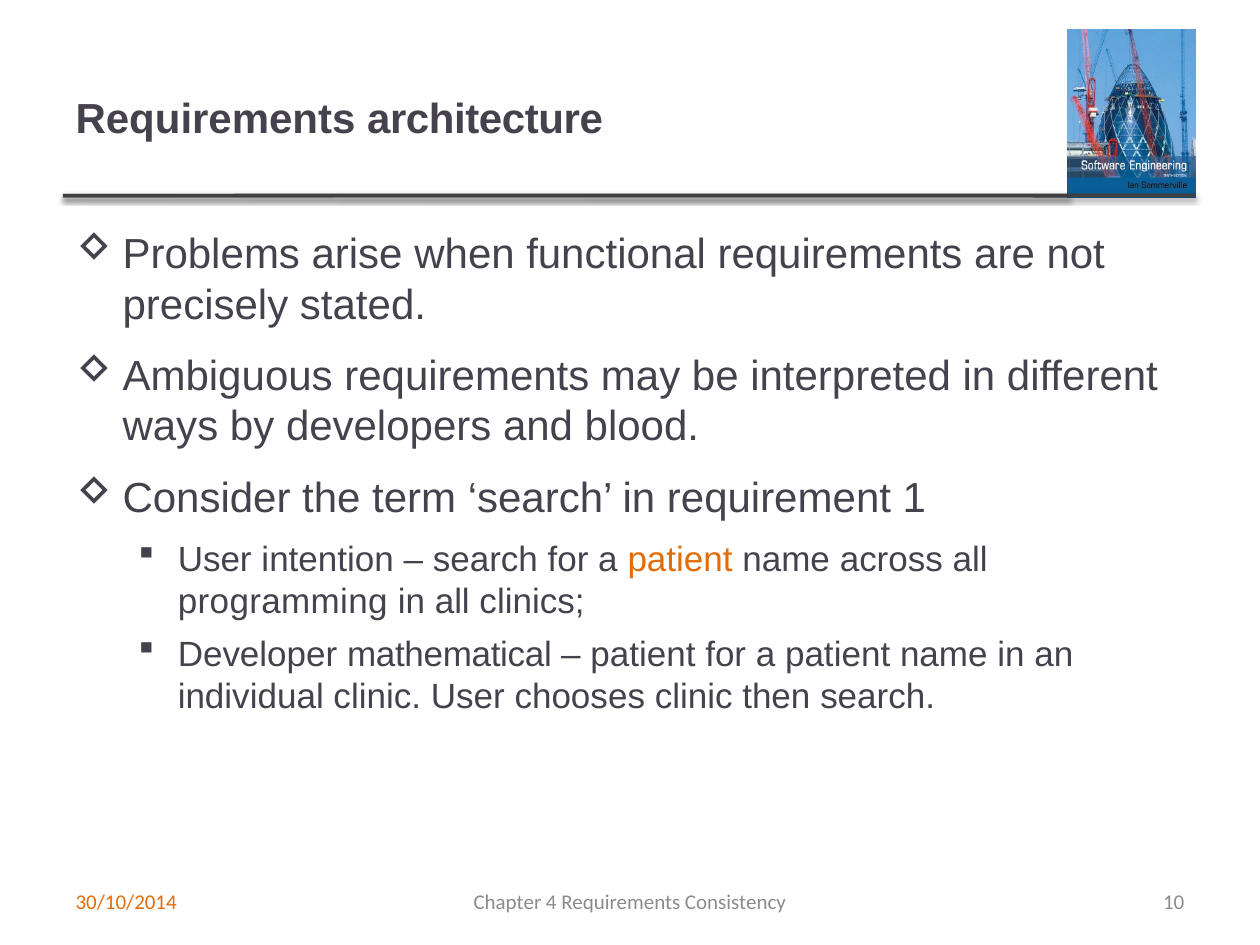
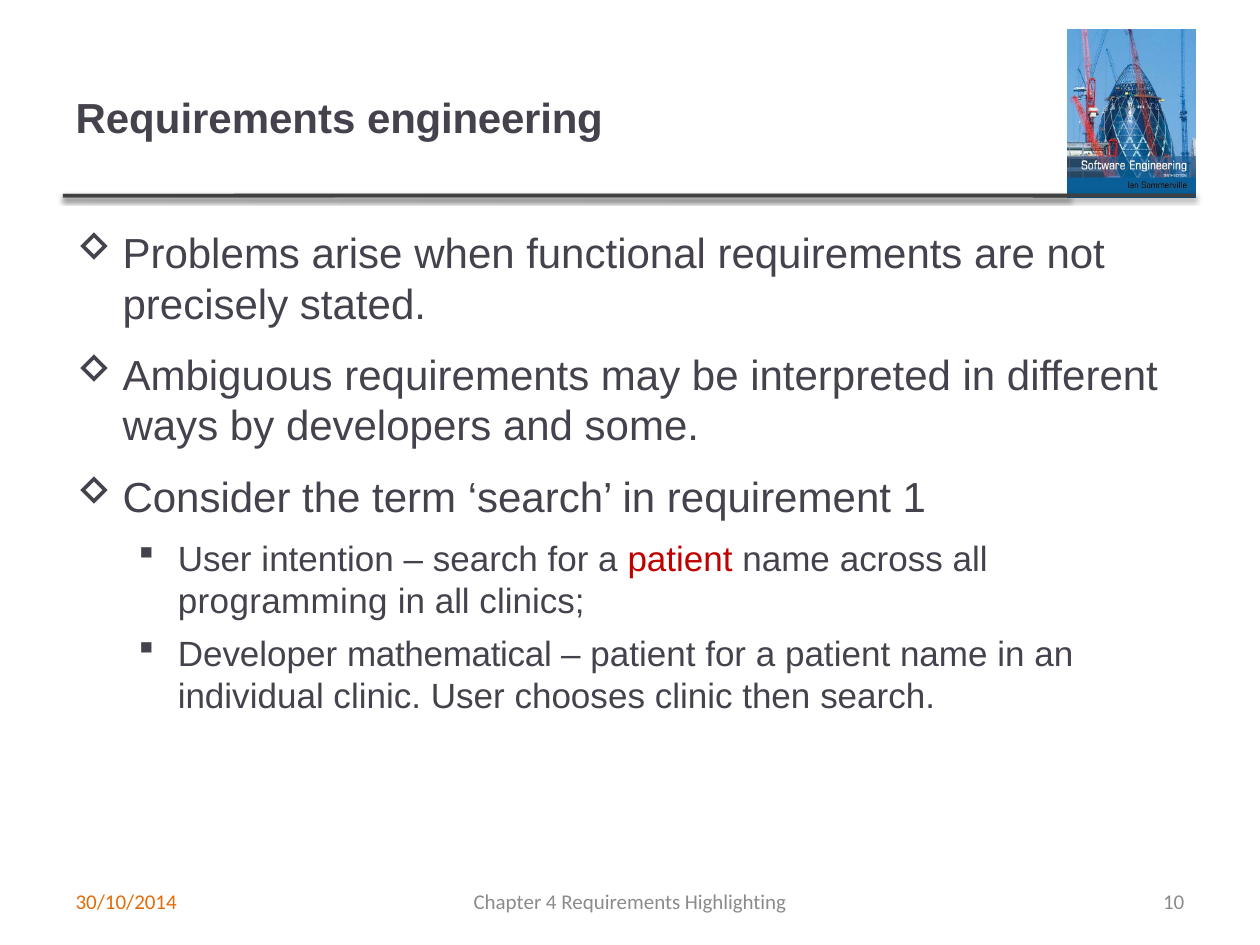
architecture: architecture -> engineering
blood: blood -> some
patient at (680, 560) colour: orange -> red
Consistency: Consistency -> Highlighting
